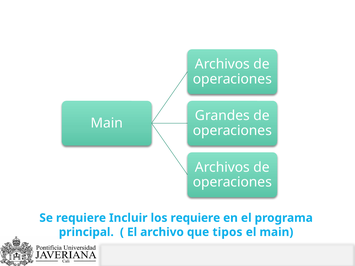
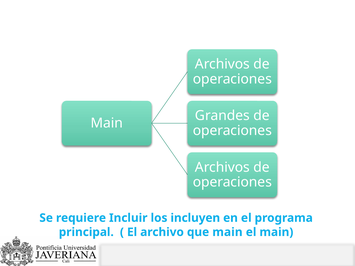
los requiere: requiere -> incluyen
que tipos: tipos -> main
